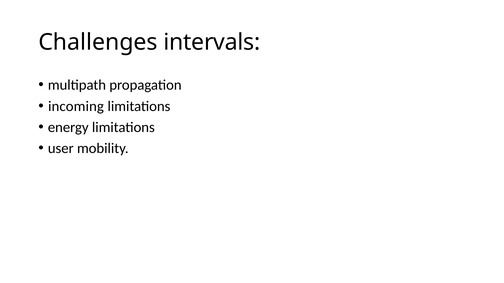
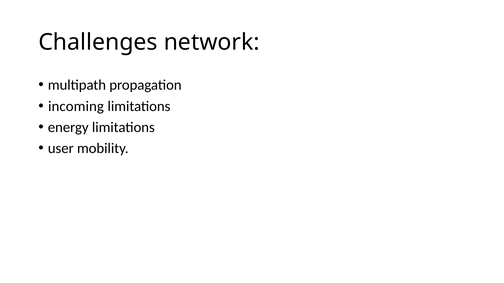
intervals: intervals -> network
